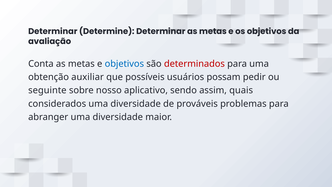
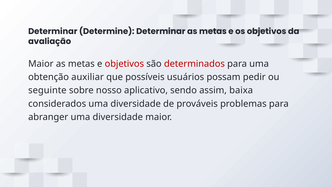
Conta at (41, 64): Conta -> Maior
objetivos at (124, 64) colour: blue -> red
quais: quais -> baixa
